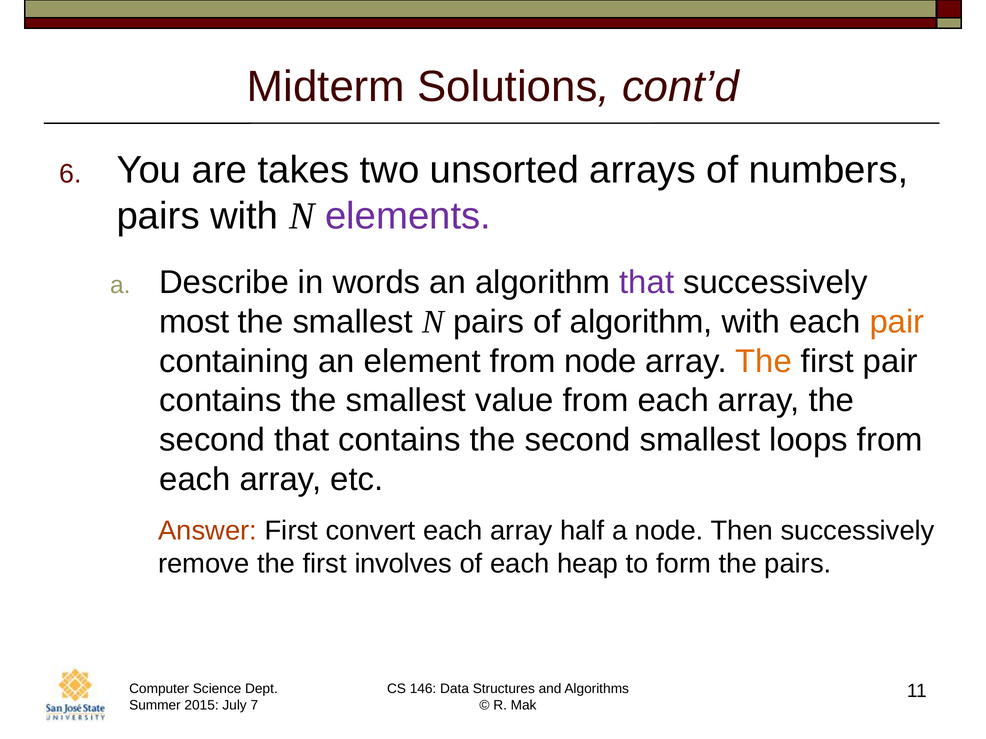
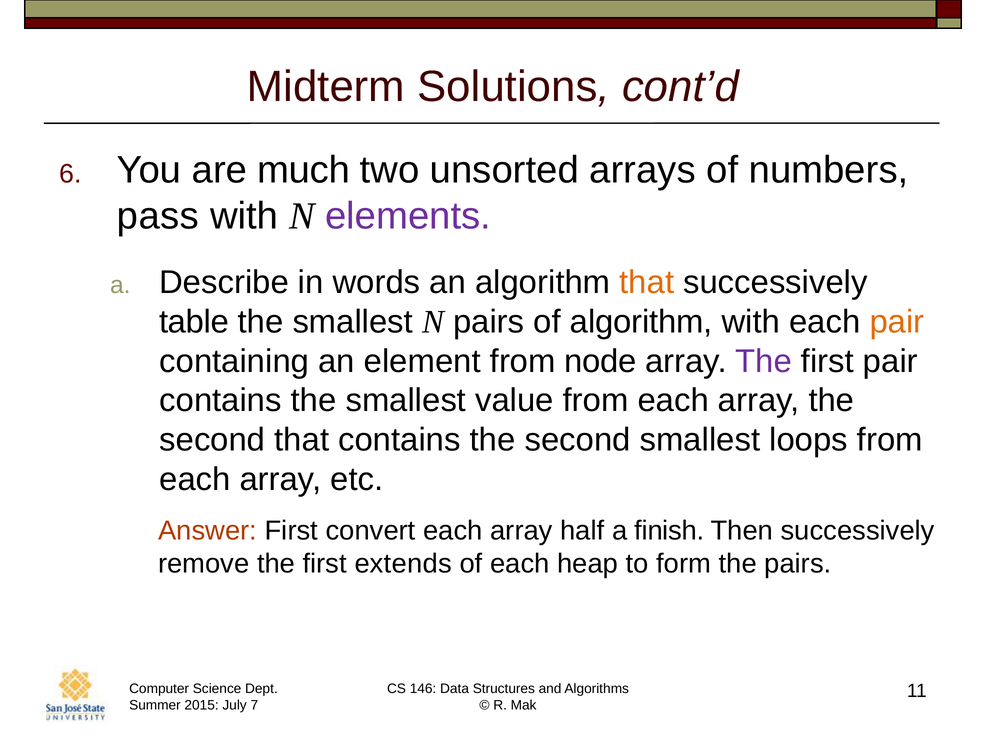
takes: takes -> much
pairs at (158, 216): pairs -> pass
that at (647, 283) colour: purple -> orange
most: most -> table
The at (763, 361) colour: orange -> purple
a node: node -> finish
involves: involves -> extends
